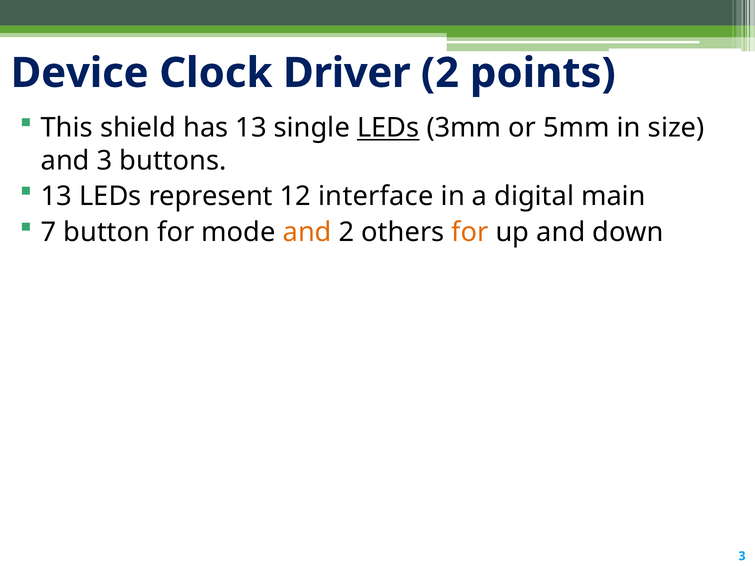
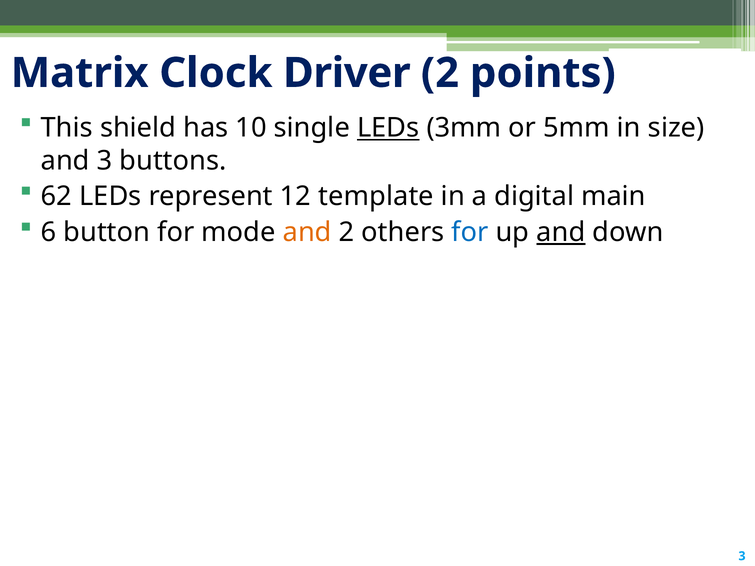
Device: Device -> Matrix
has 13: 13 -> 10
13 at (56, 196): 13 -> 62
interface: interface -> template
7: 7 -> 6
for at (470, 232) colour: orange -> blue
and at (561, 232) underline: none -> present
